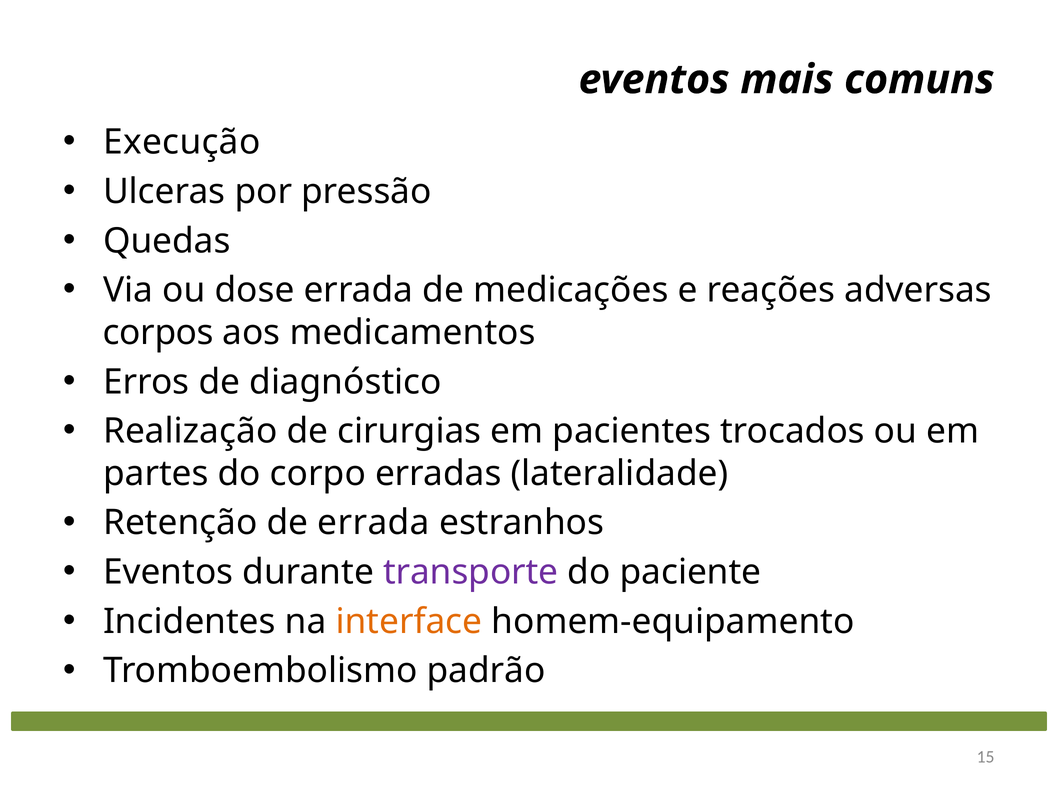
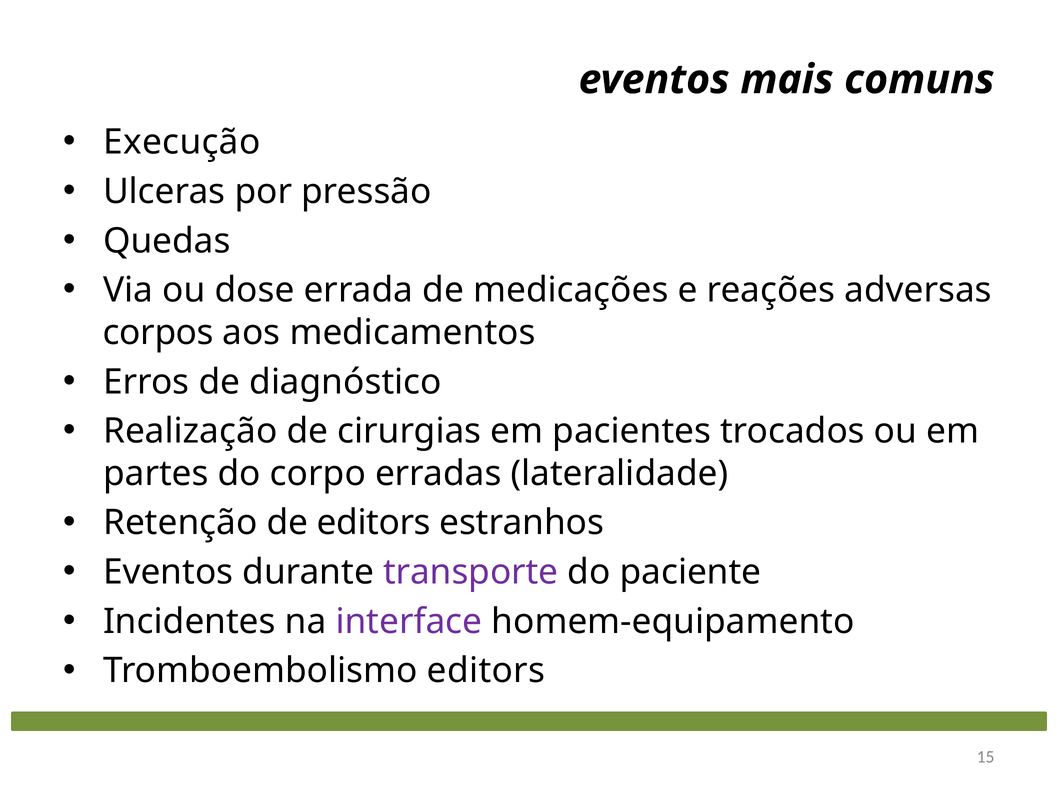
de errada: errada -> editors
interface colour: orange -> purple
Tromboembolismo padrão: padrão -> editors
